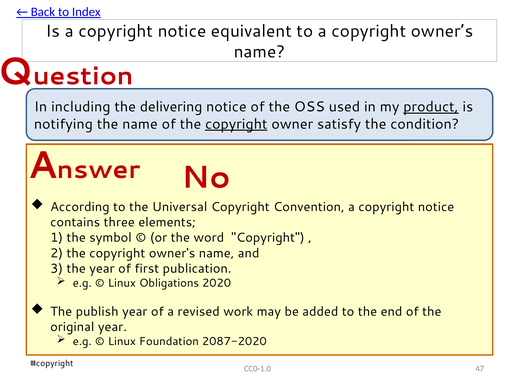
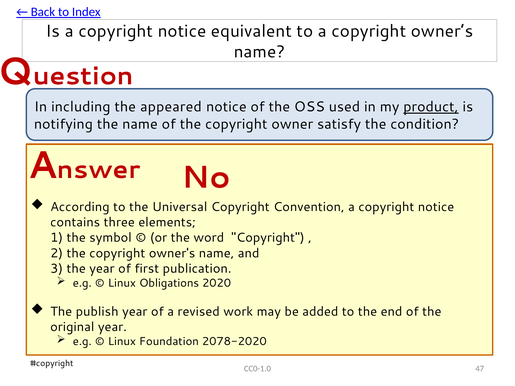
delivering: delivering -> appeared
copyright at (236, 124) underline: present -> none
2087-2020: 2087-2020 -> 2078-2020
